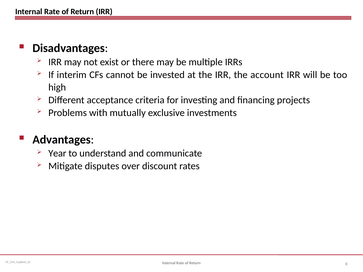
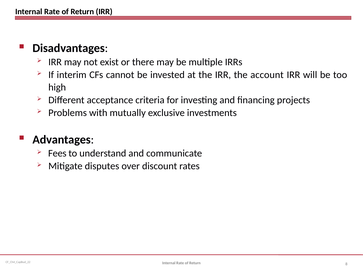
Year: Year -> Fees
